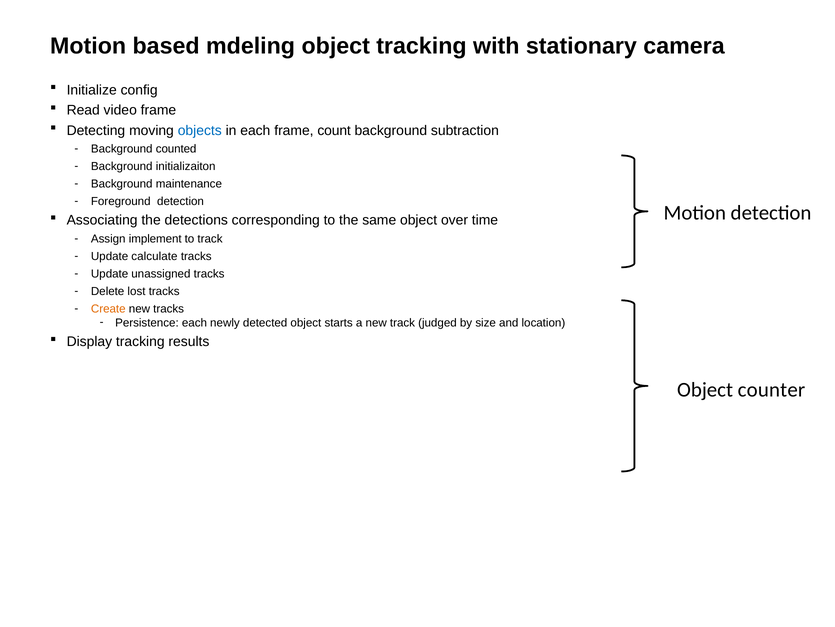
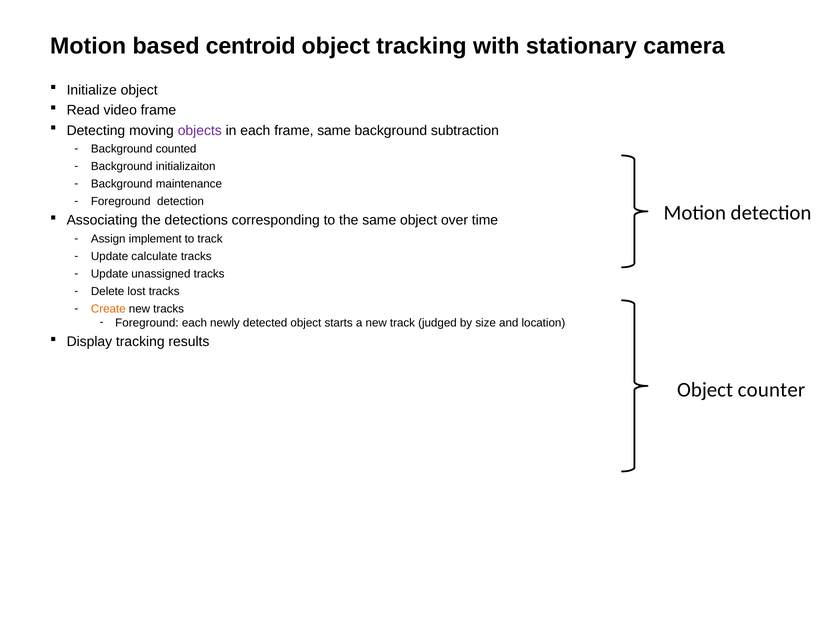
mdeling: mdeling -> centroid
Initialize config: config -> object
objects colour: blue -> purple
frame count: count -> same
Persistence at (147, 322): Persistence -> Foreground
